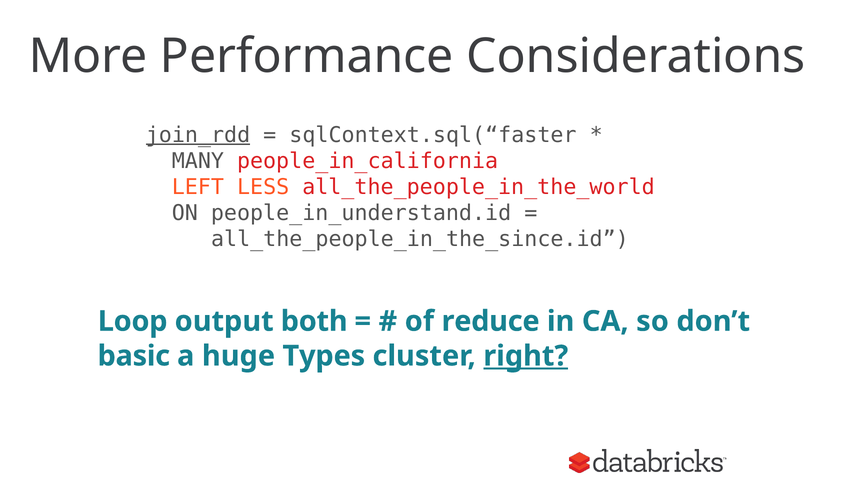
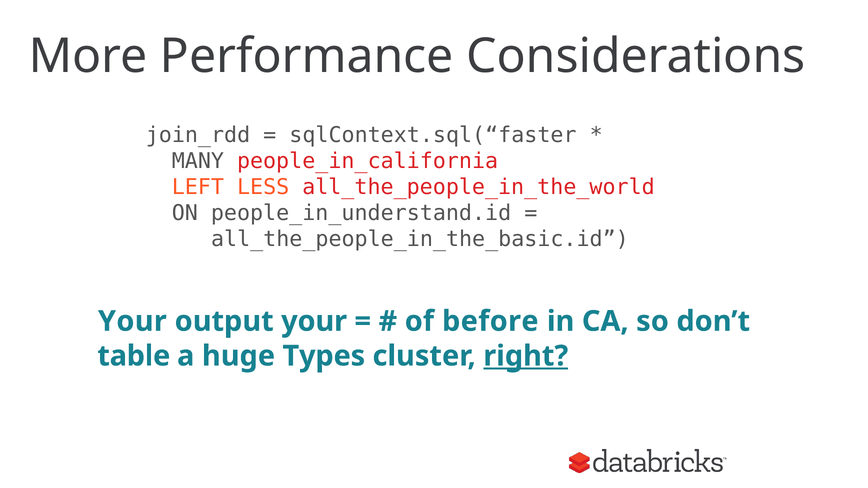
join_rdd underline: present -> none
all_the_people_in_the_since.id: all_the_people_in_the_since.id -> all_the_people_in_the_basic.id
Loop at (133, 321): Loop -> Your
output both: both -> your
reduce: reduce -> before
basic: basic -> table
